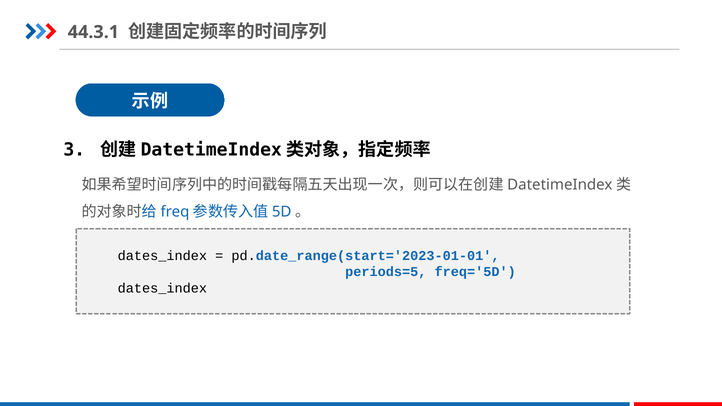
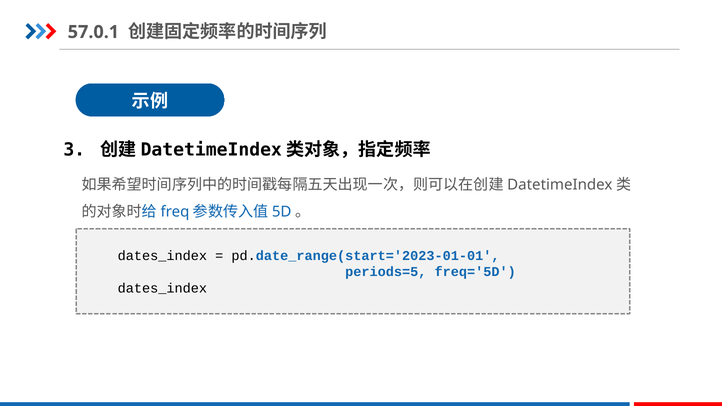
44.3.1: 44.3.1 -> 57.0.1
